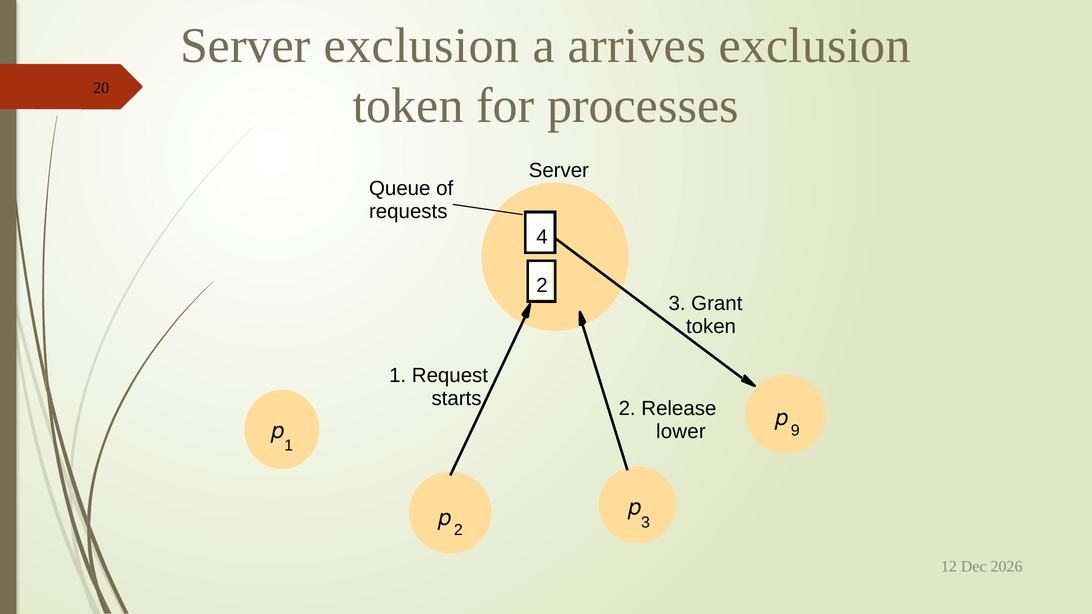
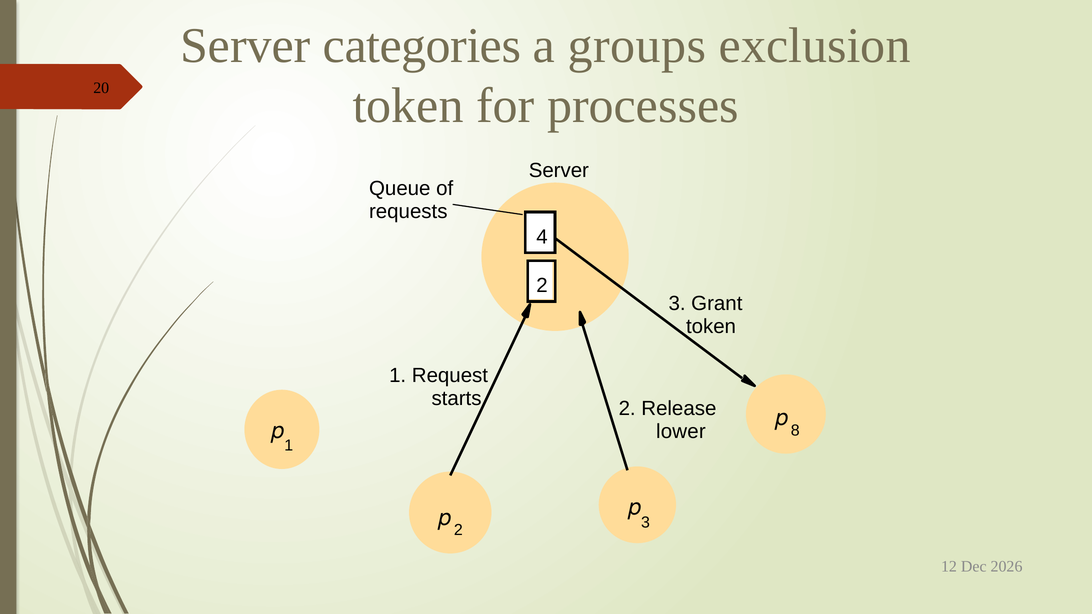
Server exclusion: exclusion -> categories
arrives: arrives -> groups
9: 9 -> 8
